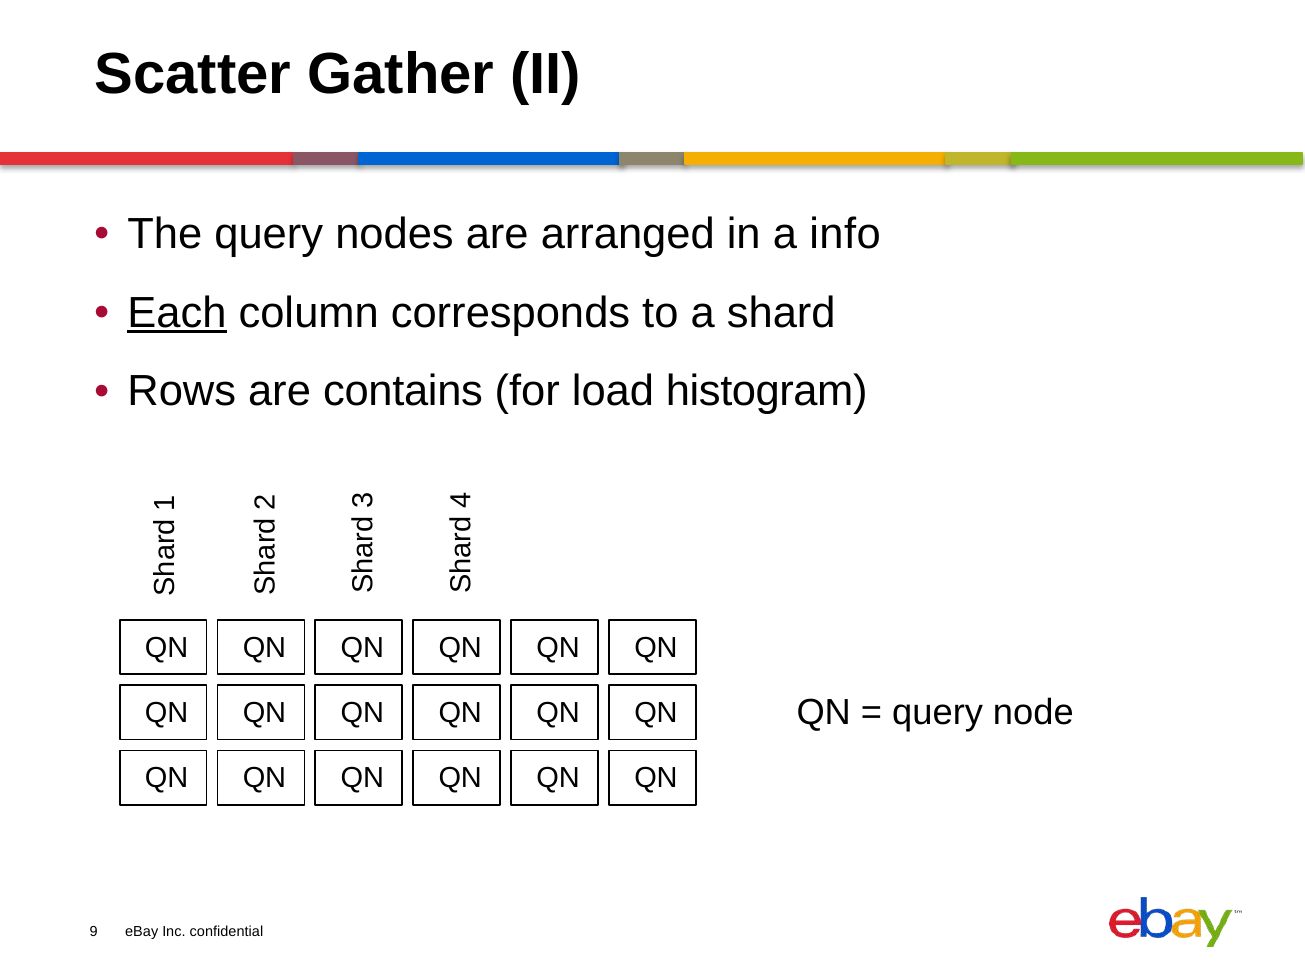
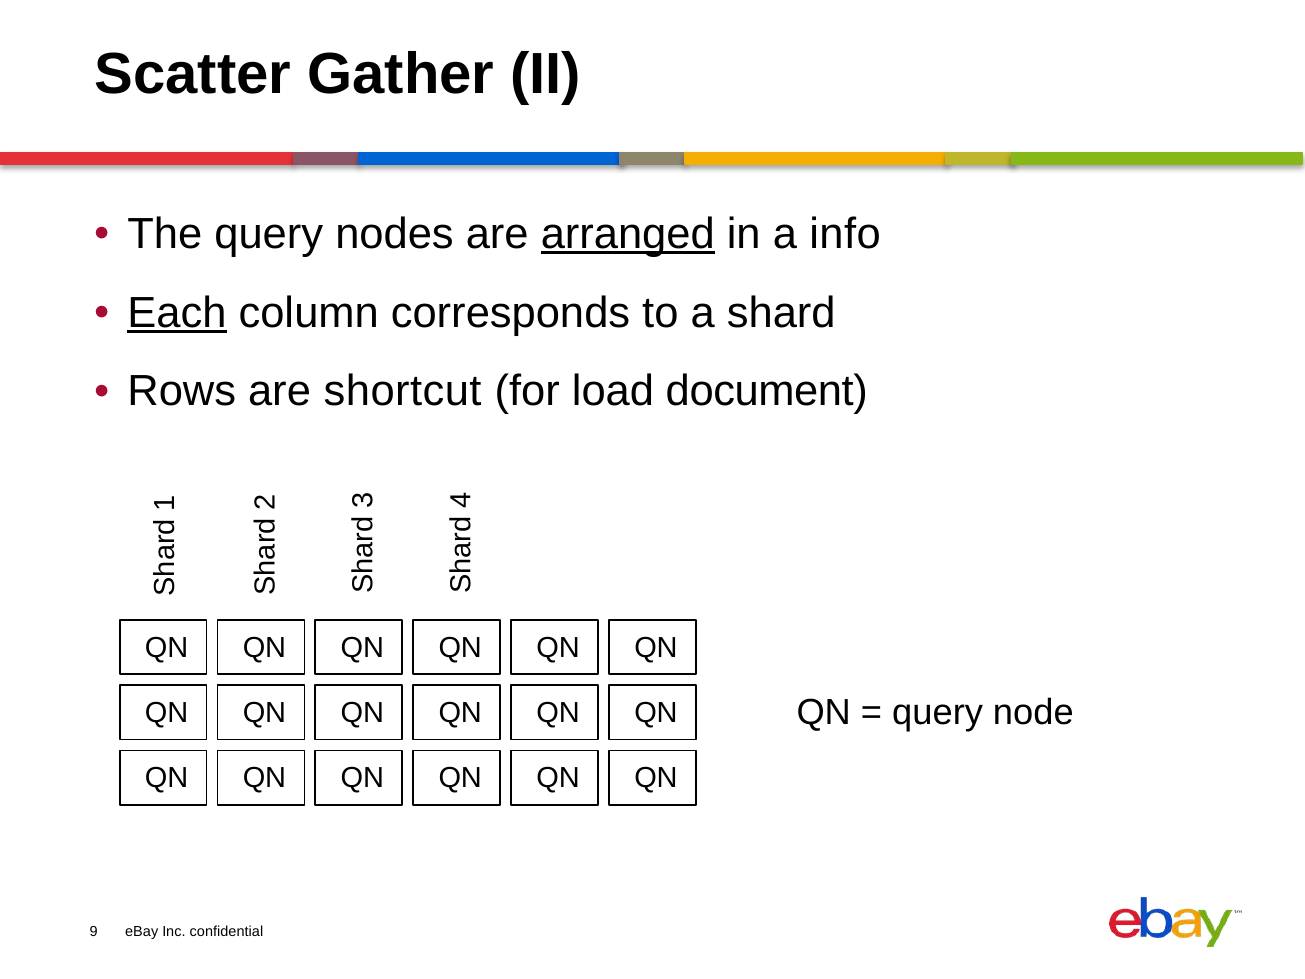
arranged underline: none -> present
contains: contains -> shortcut
histogram: histogram -> document
